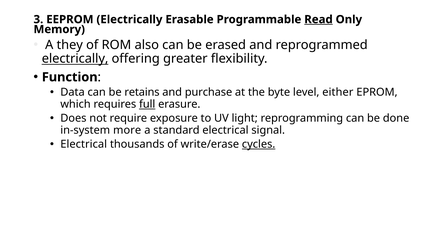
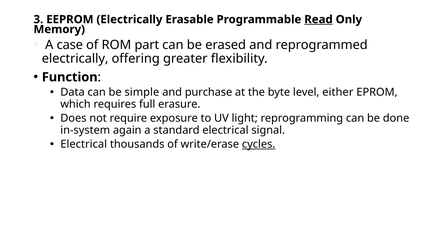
they: they -> case
also: also -> part
electrically at (75, 59) underline: present -> none
retains: retains -> simple
full underline: present -> none
more: more -> again
